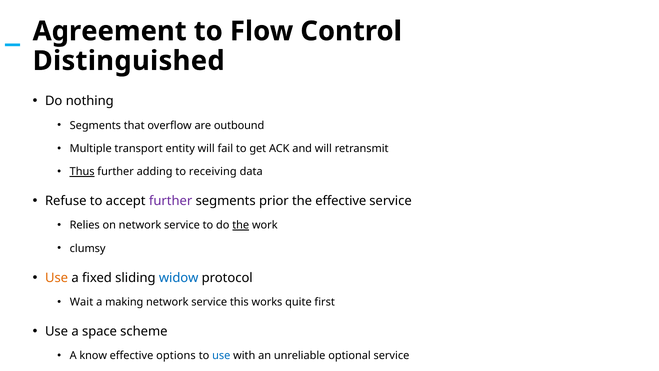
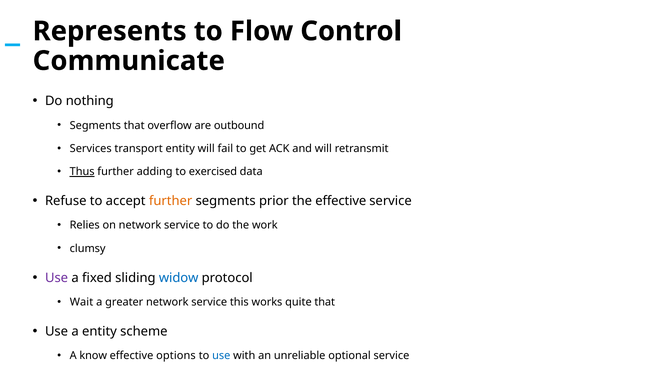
Agreement: Agreement -> Represents
Distinguished: Distinguished -> Communicate
Multiple: Multiple -> Services
receiving: receiving -> exercised
further at (171, 201) colour: purple -> orange
the at (241, 225) underline: present -> none
Use at (57, 278) colour: orange -> purple
making: making -> greater
quite first: first -> that
a space: space -> entity
